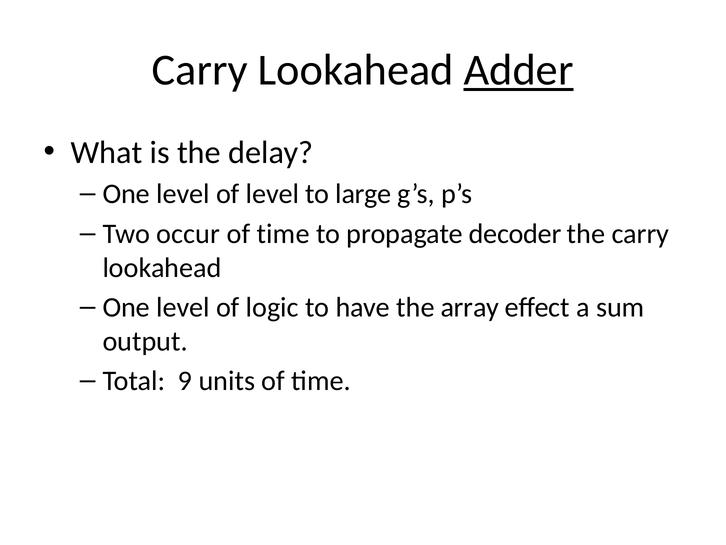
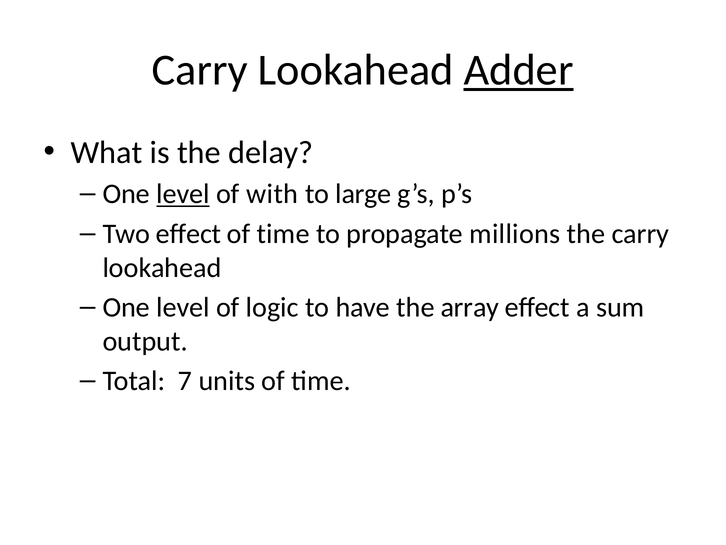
level at (183, 194) underline: none -> present
of level: level -> with
Two occur: occur -> effect
decoder: decoder -> millions
9: 9 -> 7
